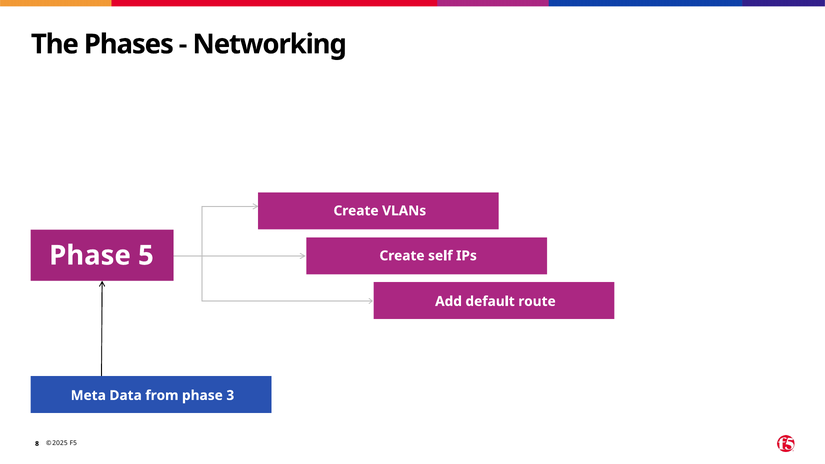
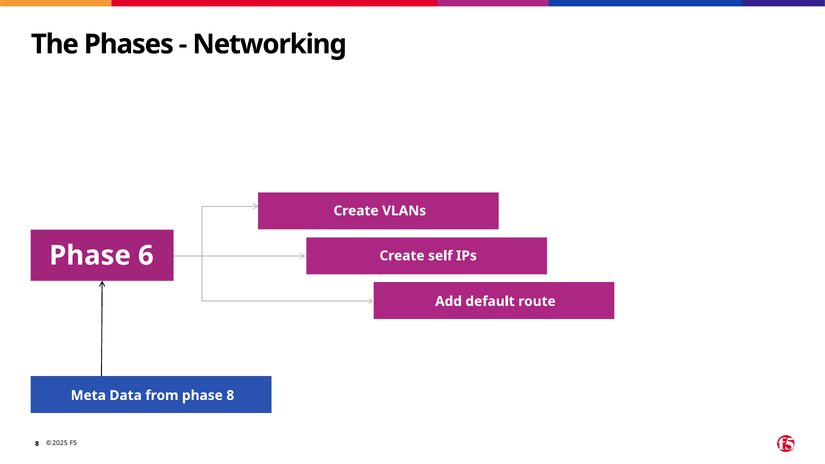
5: 5 -> 6
phase 3: 3 -> 8
